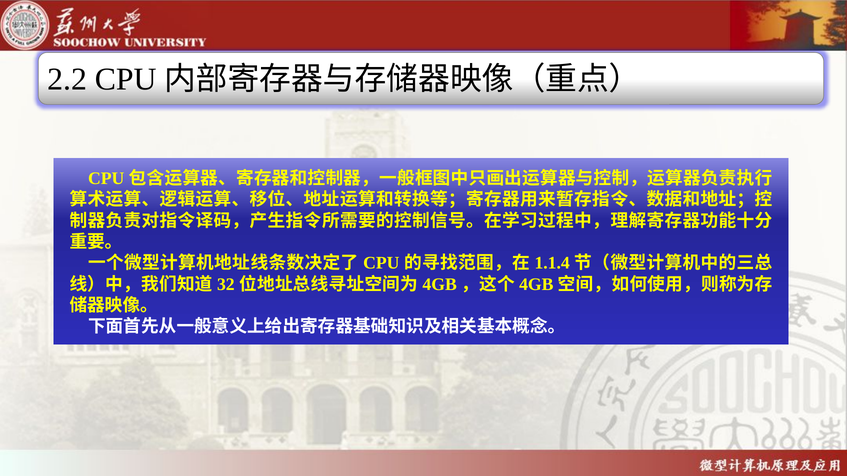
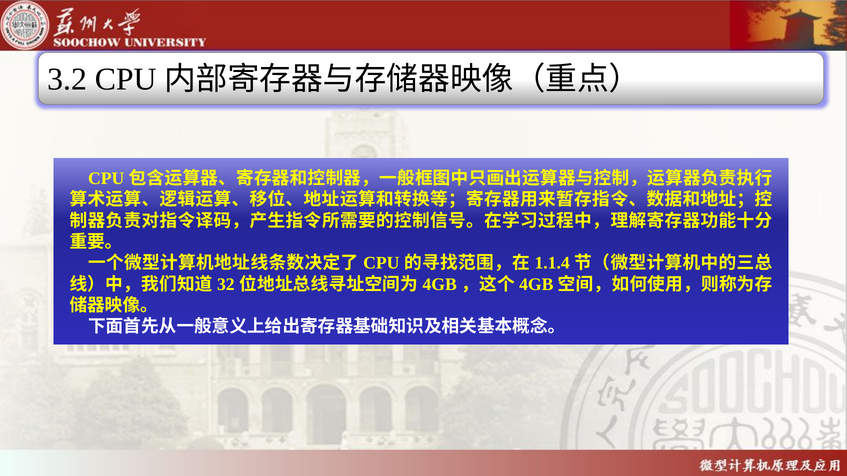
2.2: 2.2 -> 3.2
